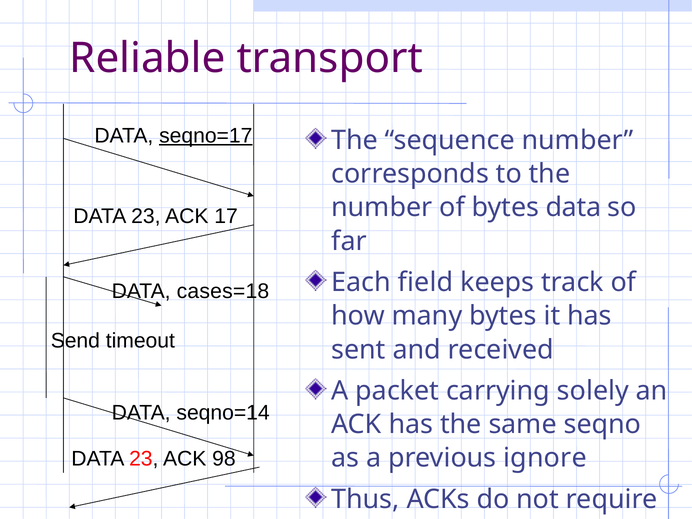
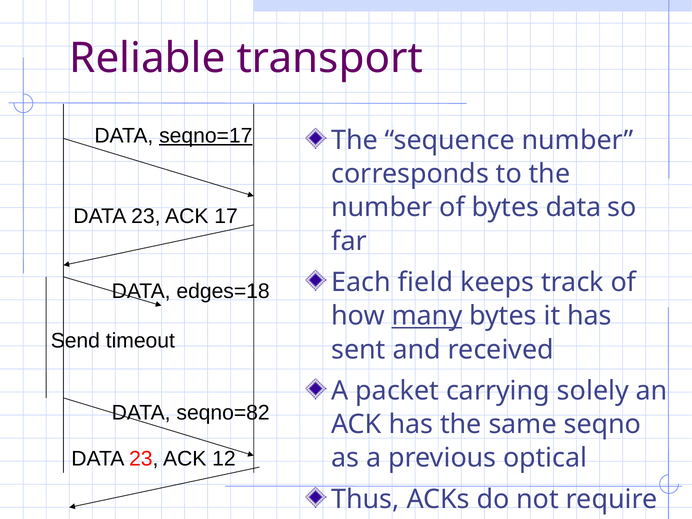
cases=18: cases=18 -> edges=18
many underline: none -> present
seqno=14: seqno=14 -> seqno=82
98: 98 -> 12
ignore: ignore -> optical
